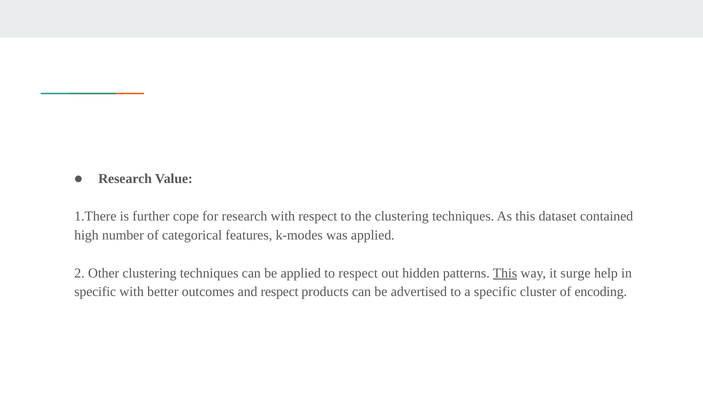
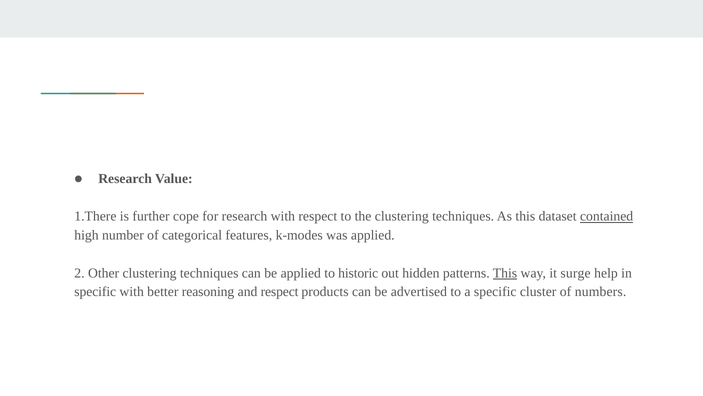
contained underline: none -> present
to respect: respect -> historic
outcomes: outcomes -> reasoning
encoding: encoding -> numbers
